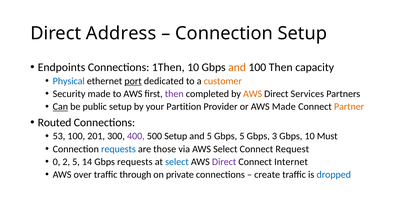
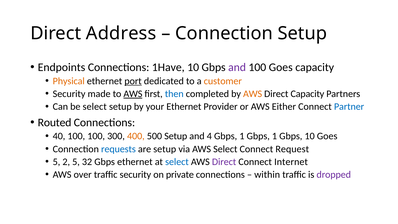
1Then: 1Then -> 1Have
and at (237, 67) colour: orange -> purple
100 Then: Then -> Goes
Physical colour: blue -> orange
AWS at (133, 94) underline: none -> present
then at (174, 94) colour: purple -> blue
Direct Services: Services -> Capacity
Can underline: present -> none
be public: public -> select
your Partition: Partition -> Ethernet
AWS Made: Made -> Either
Partner colour: orange -> blue
53: 53 -> 40
100 201: 201 -> 100
400 colour: purple -> orange
and 5: 5 -> 4
5 at (242, 136): 5 -> 1
3 at (275, 136): 3 -> 1
10 Must: Must -> Goes
are those: those -> setup
0 at (56, 162): 0 -> 5
14: 14 -> 32
Gbps requests: requests -> ethernet
traffic through: through -> security
create: create -> within
dropped colour: blue -> purple
